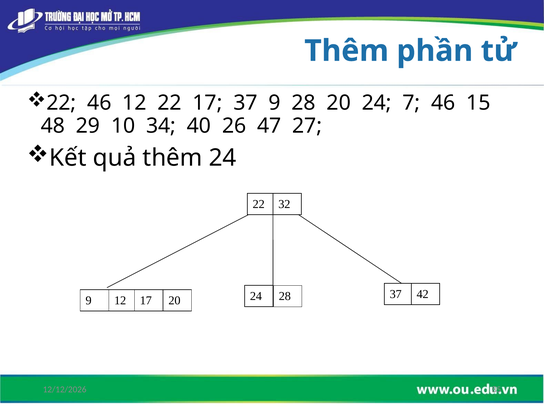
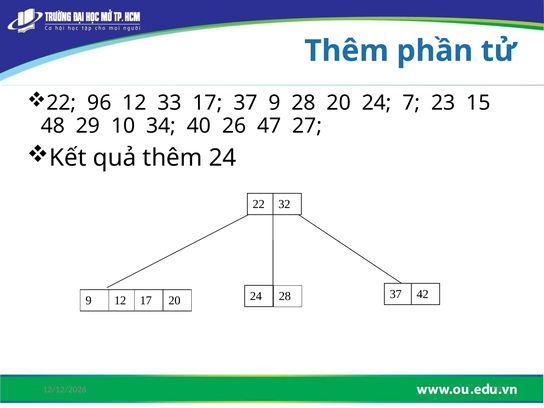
22 46: 46 -> 96
12 22: 22 -> 33
7 46: 46 -> 23
85: 85 -> 70
